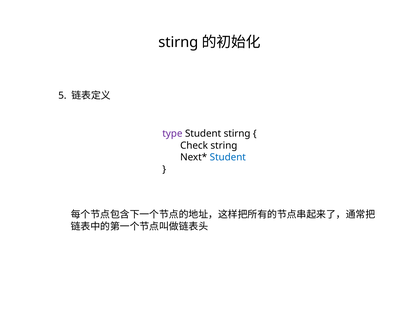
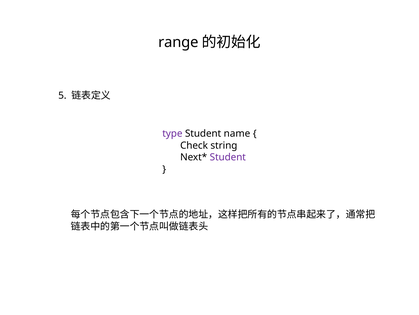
stirng at (178, 42): stirng -> range
Student stirng: stirng -> name
Student at (228, 157) colour: blue -> purple
